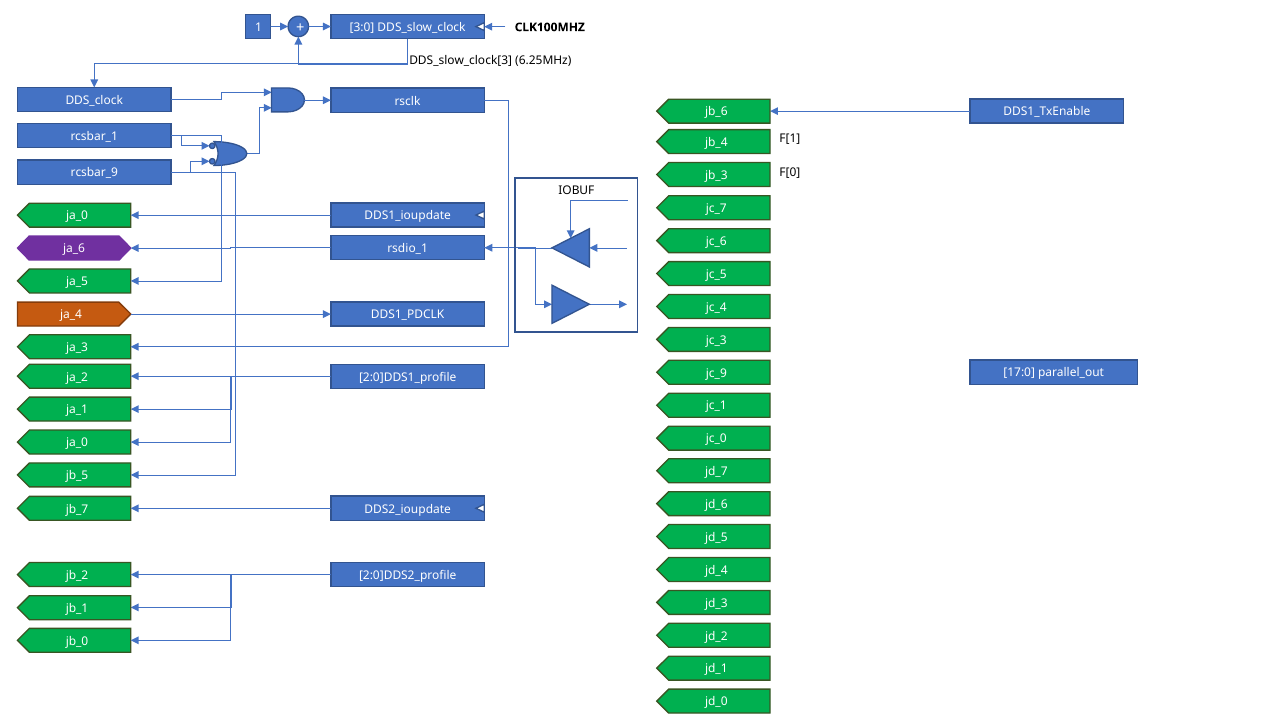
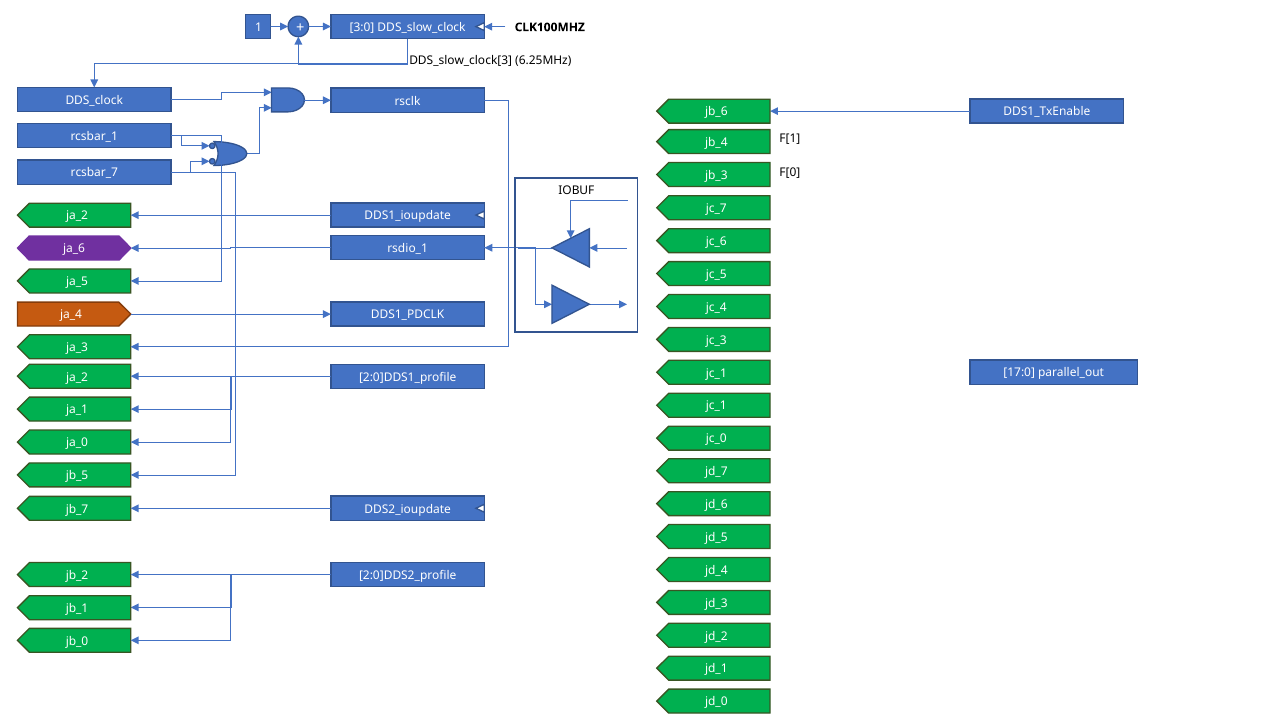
rcsbar_9: rcsbar_9 -> rcsbar_7
ja_0 at (77, 216): ja_0 -> ja_2
jc_9 at (716, 373): jc_9 -> jc_1
